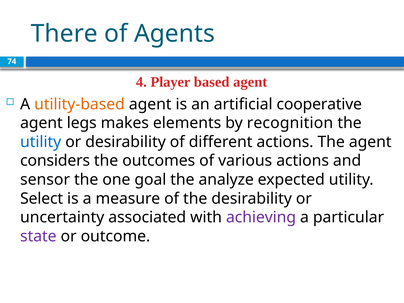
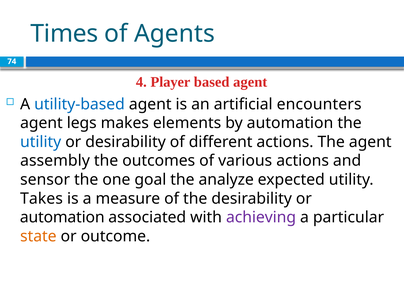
There: There -> Times
utility-based colour: orange -> blue
cooperative: cooperative -> encounters
by recognition: recognition -> automation
considers: considers -> assembly
Select: Select -> Takes
uncertainty at (62, 217): uncertainty -> automation
state colour: purple -> orange
